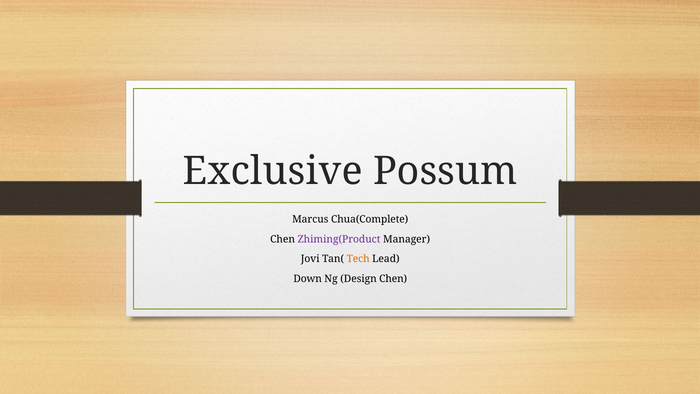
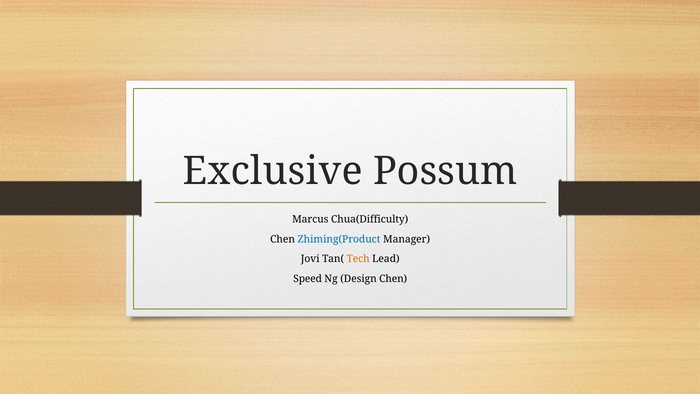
Chua(Complete: Chua(Complete -> Chua(Difficulty
Zhiming(Product colour: purple -> blue
Down: Down -> Speed
